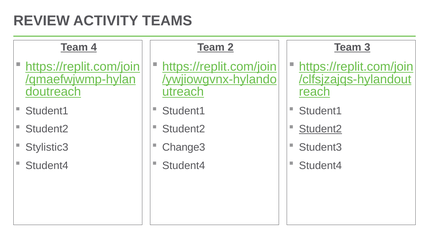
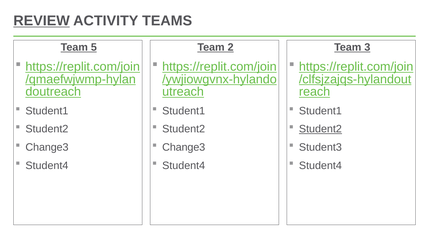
REVIEW underline: none -> present
4: 4 -> 5
Stylistic3 at (47, 148): Stylistic3 -> Change3
